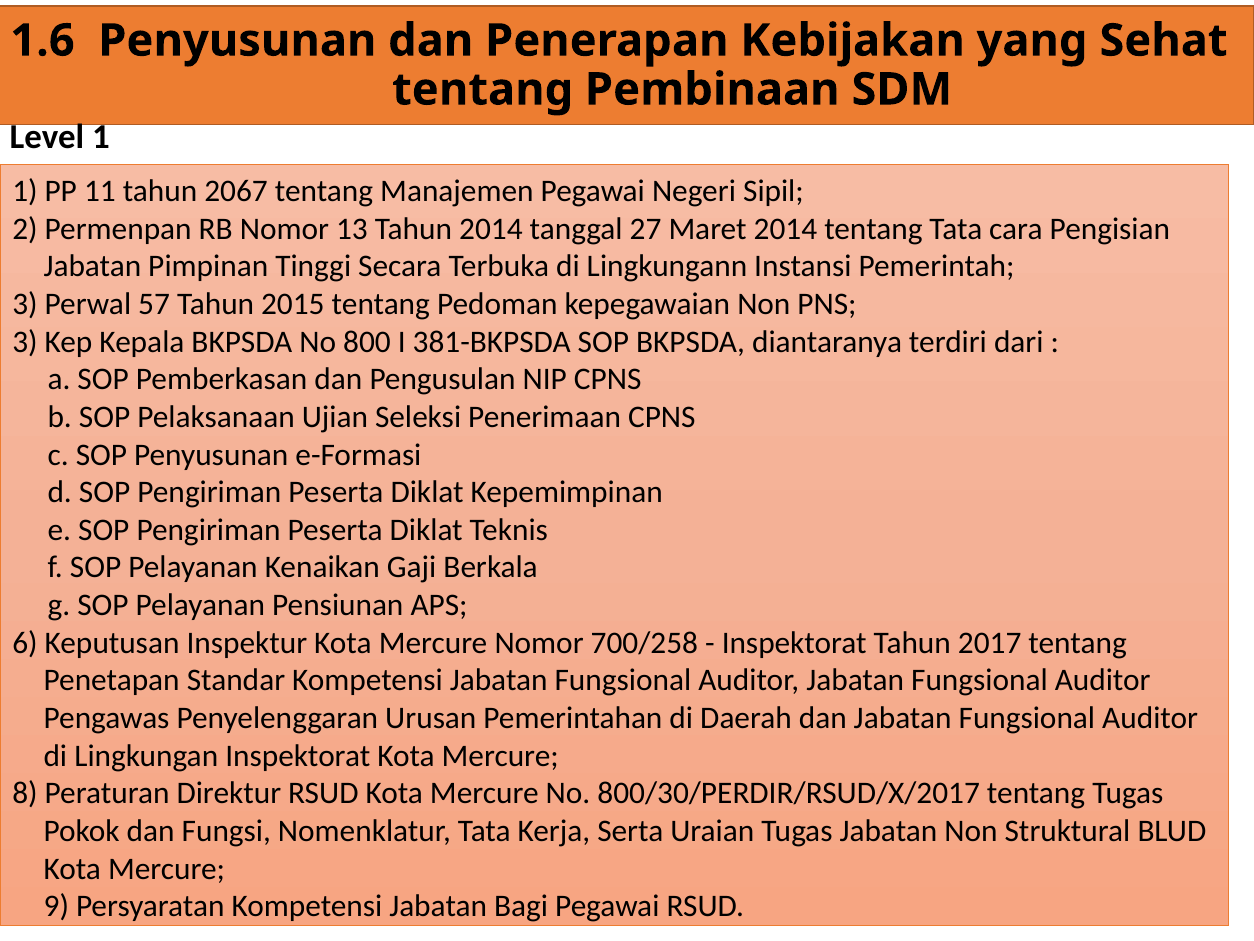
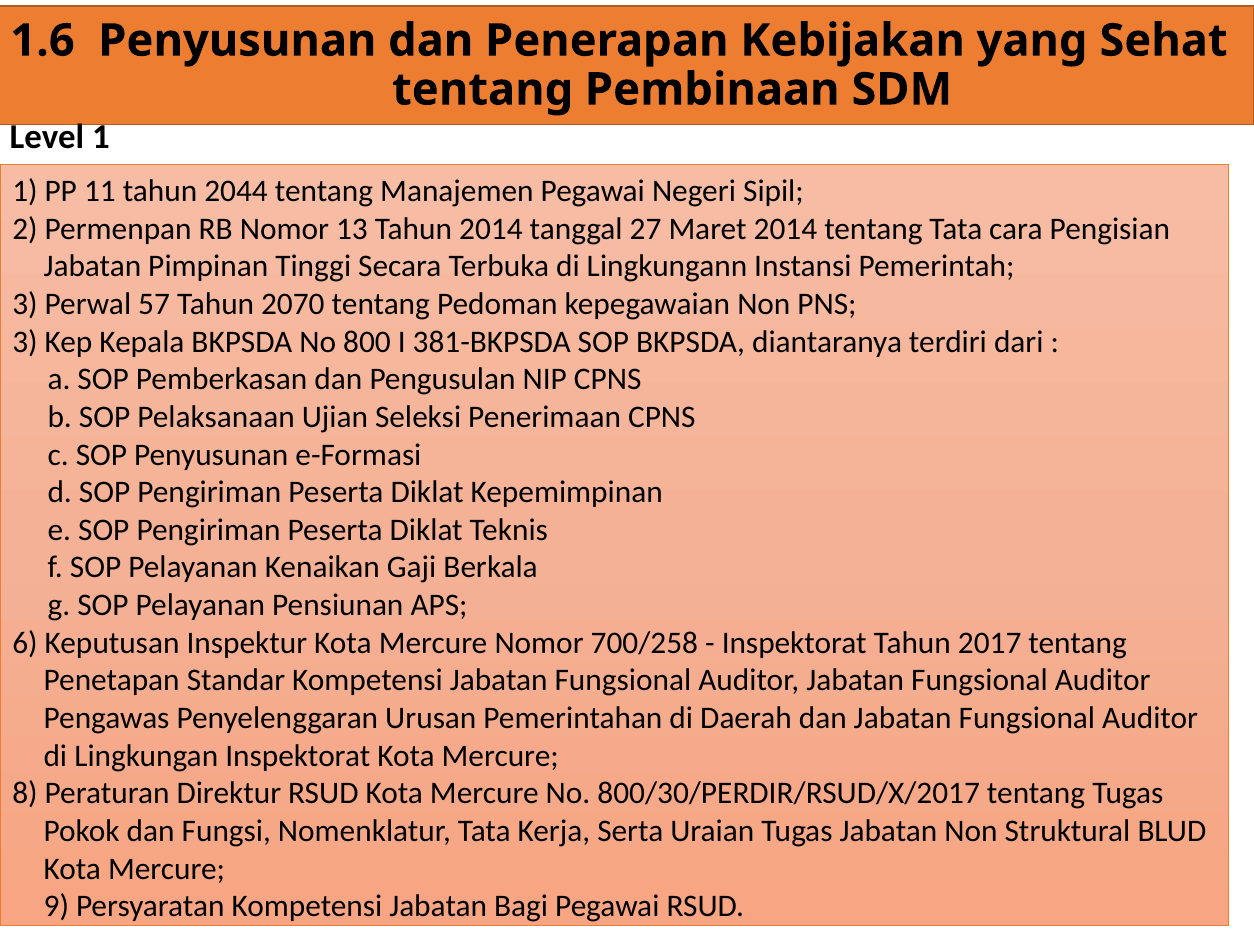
2067: 2067 -> 2044
2015: 2015 -> 2070
